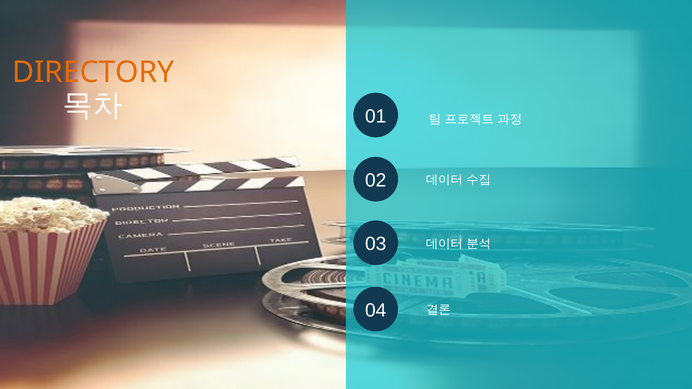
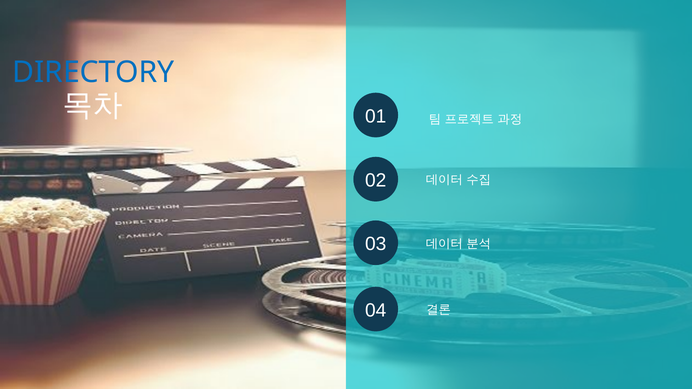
DIRECTORY colour: orange -> blue
